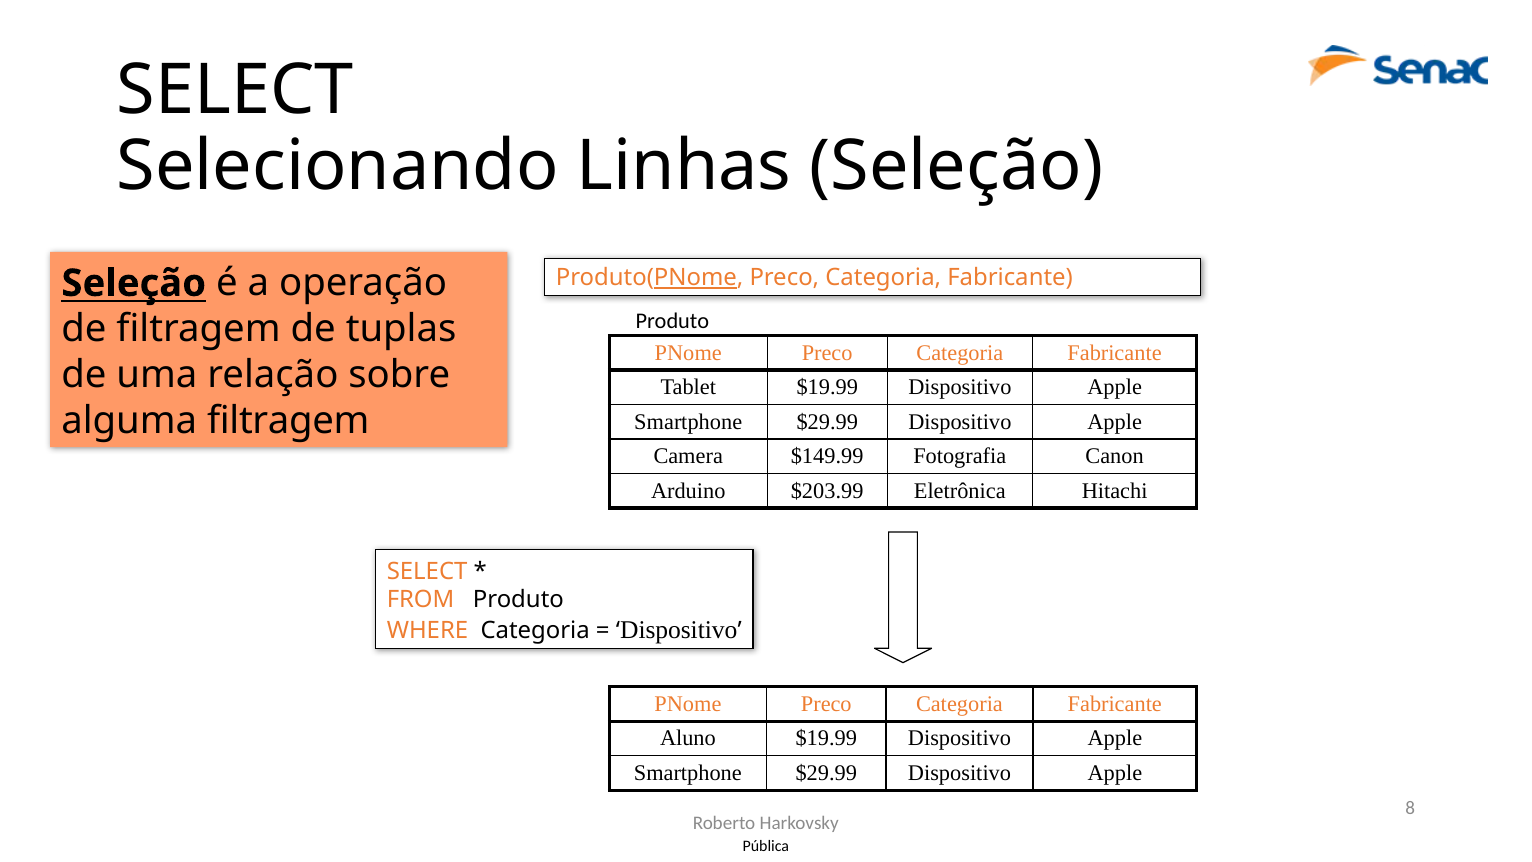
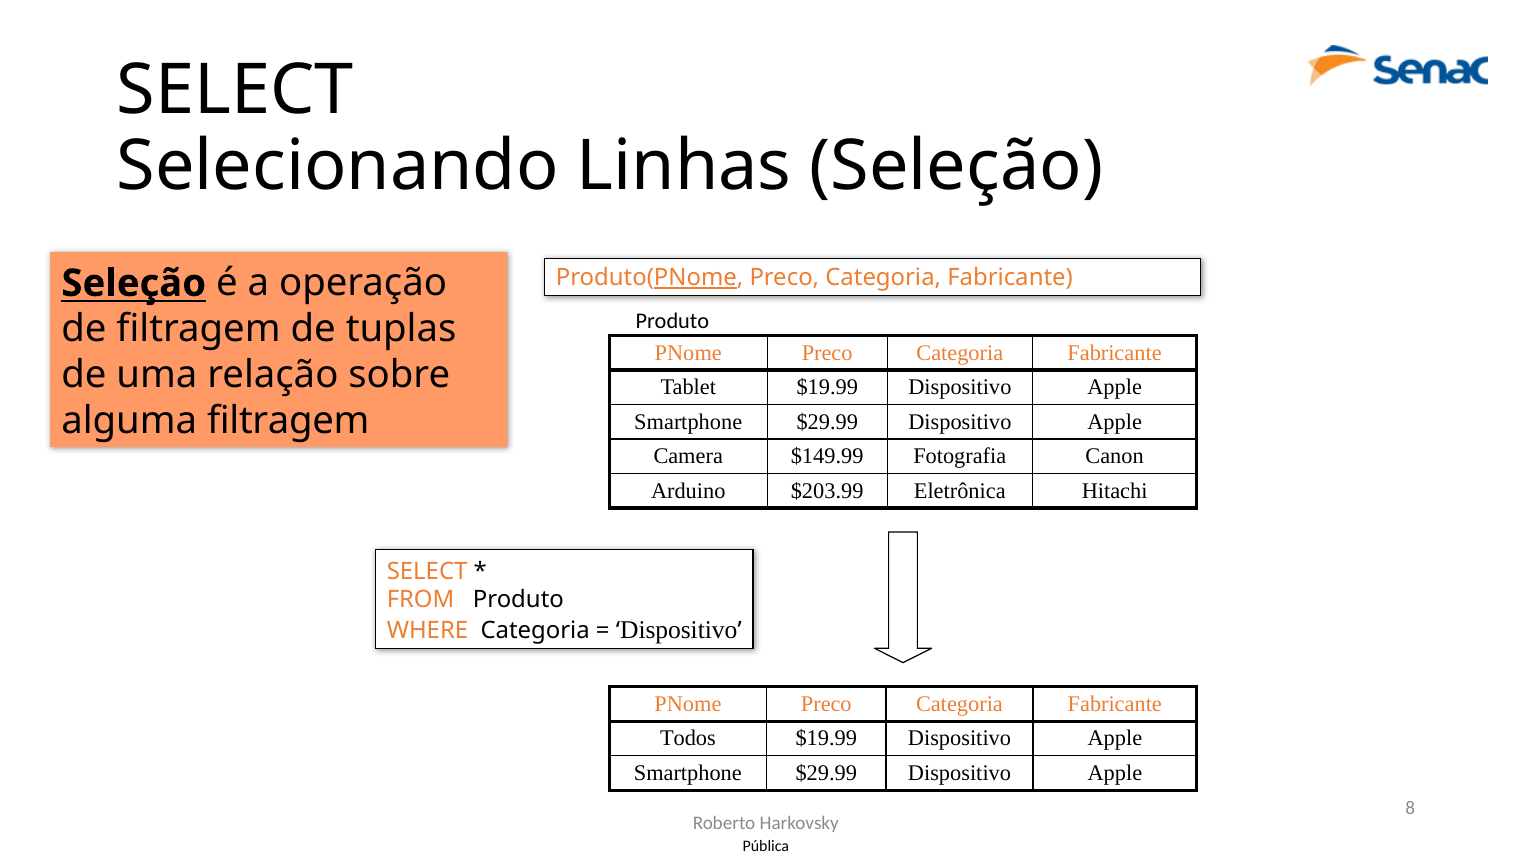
Aluno: Aluno -> Todos
